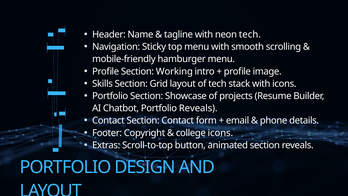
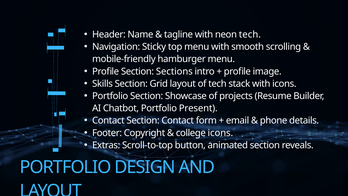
Working: Working -> Sections
Portfolio Reveals: Reveals -> Present
